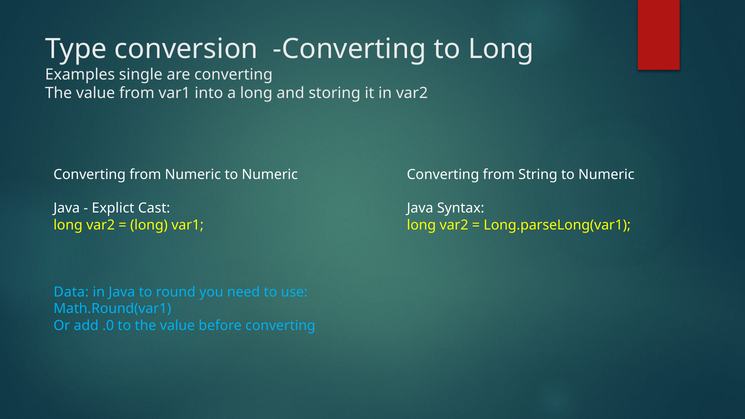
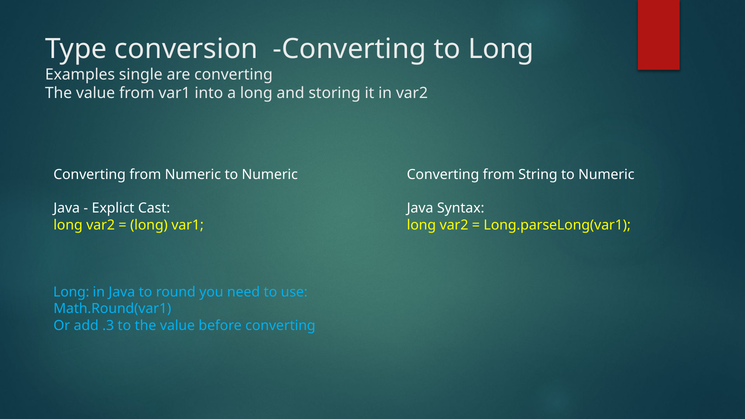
Data at (71, 292): Data -> Long
.0: .0 -> .3
